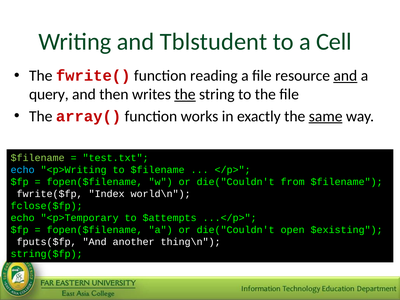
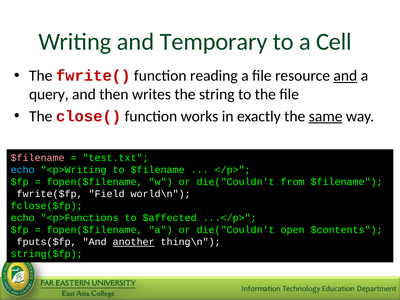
Tblstudent: Tblstudent -> Temporary
the at (185, 94) underline: present -> none
array(: array( -> close(
$filename at (38, 158) colour: light green -> pink
Index: Index -> Field
<p>Temporary: <p>Temporary -> <p>Functions
$attempts: $attempts -> $affected
$existing: $existing -> $contents
another underline: none -> present
